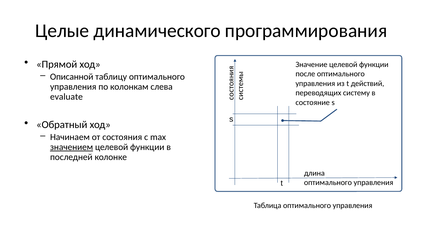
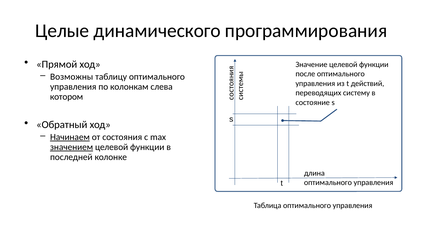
Описанной: Описанной -> Возможны
evaluate: evaluate -> котором
Начинаем underline: none -> present
